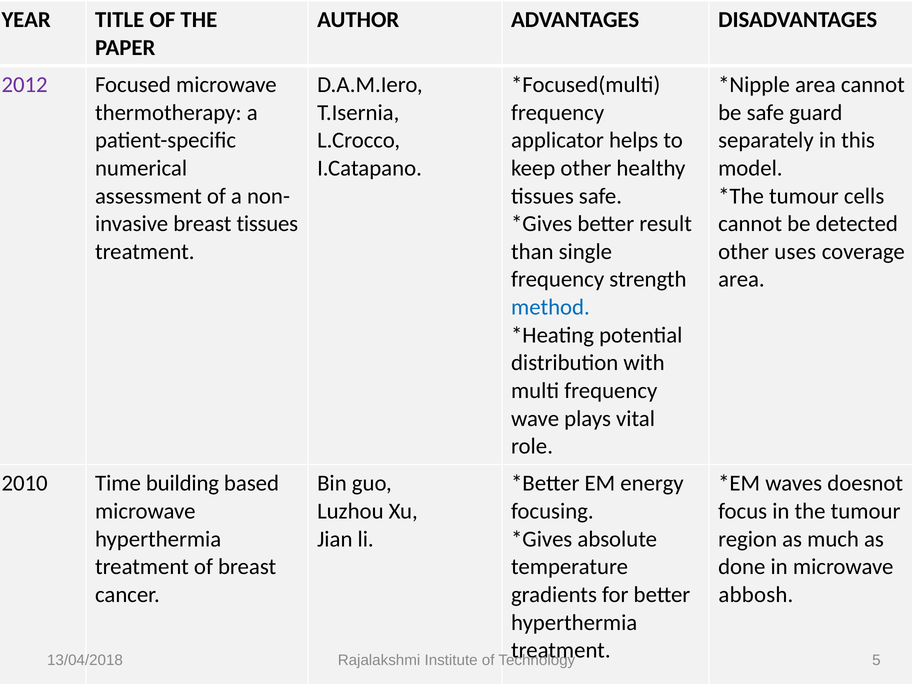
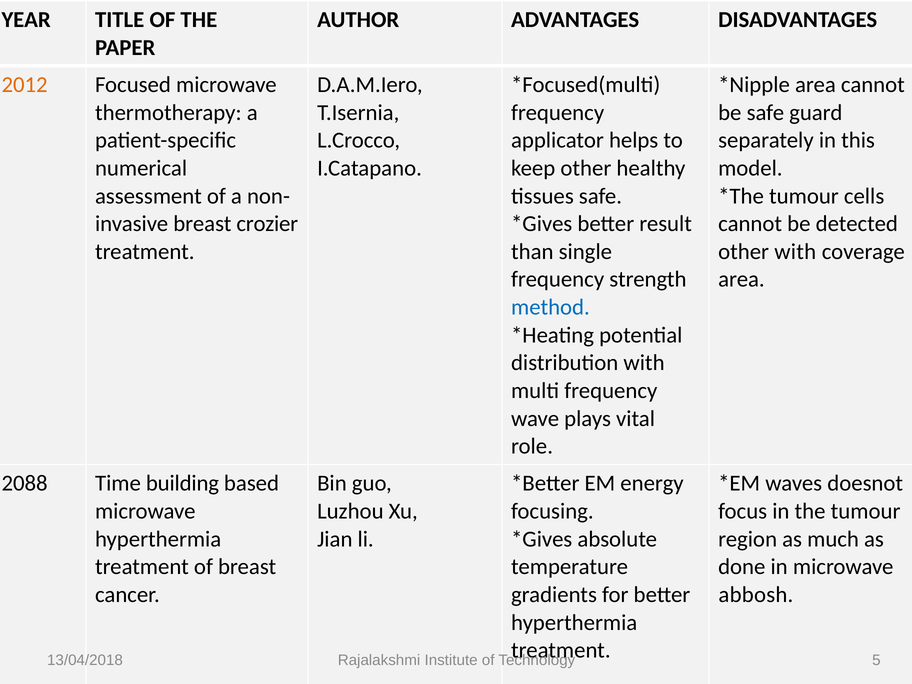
2012 colour: purple -> orange
breast tissues: tissues -> crozier
other uses: uses -> with
2010: 2010 -> 2088
